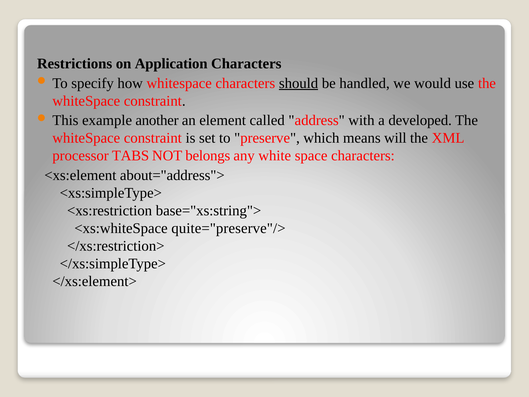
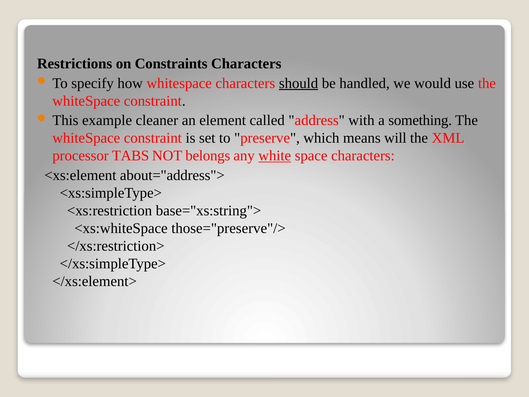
Application: Application -> Constraints
another: another -> cleaner
developed: developed -> something
white underline: none -> present
quite="preserve"/>: quite="preserve"/> -> those="preserve"/>
